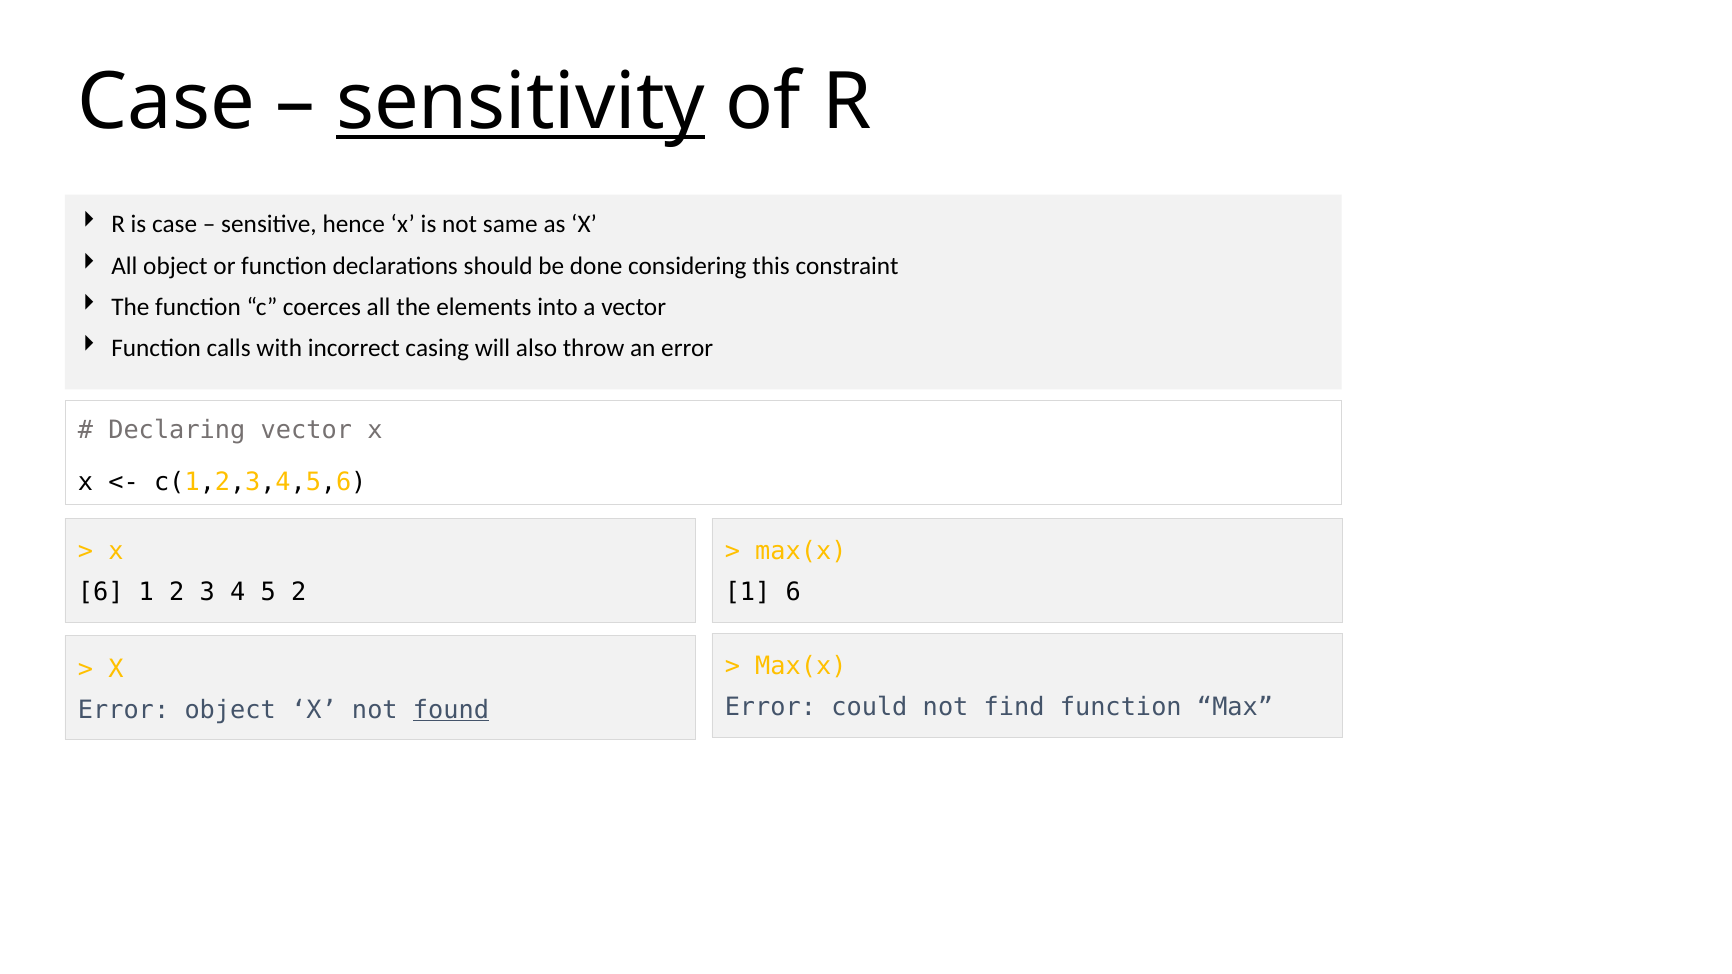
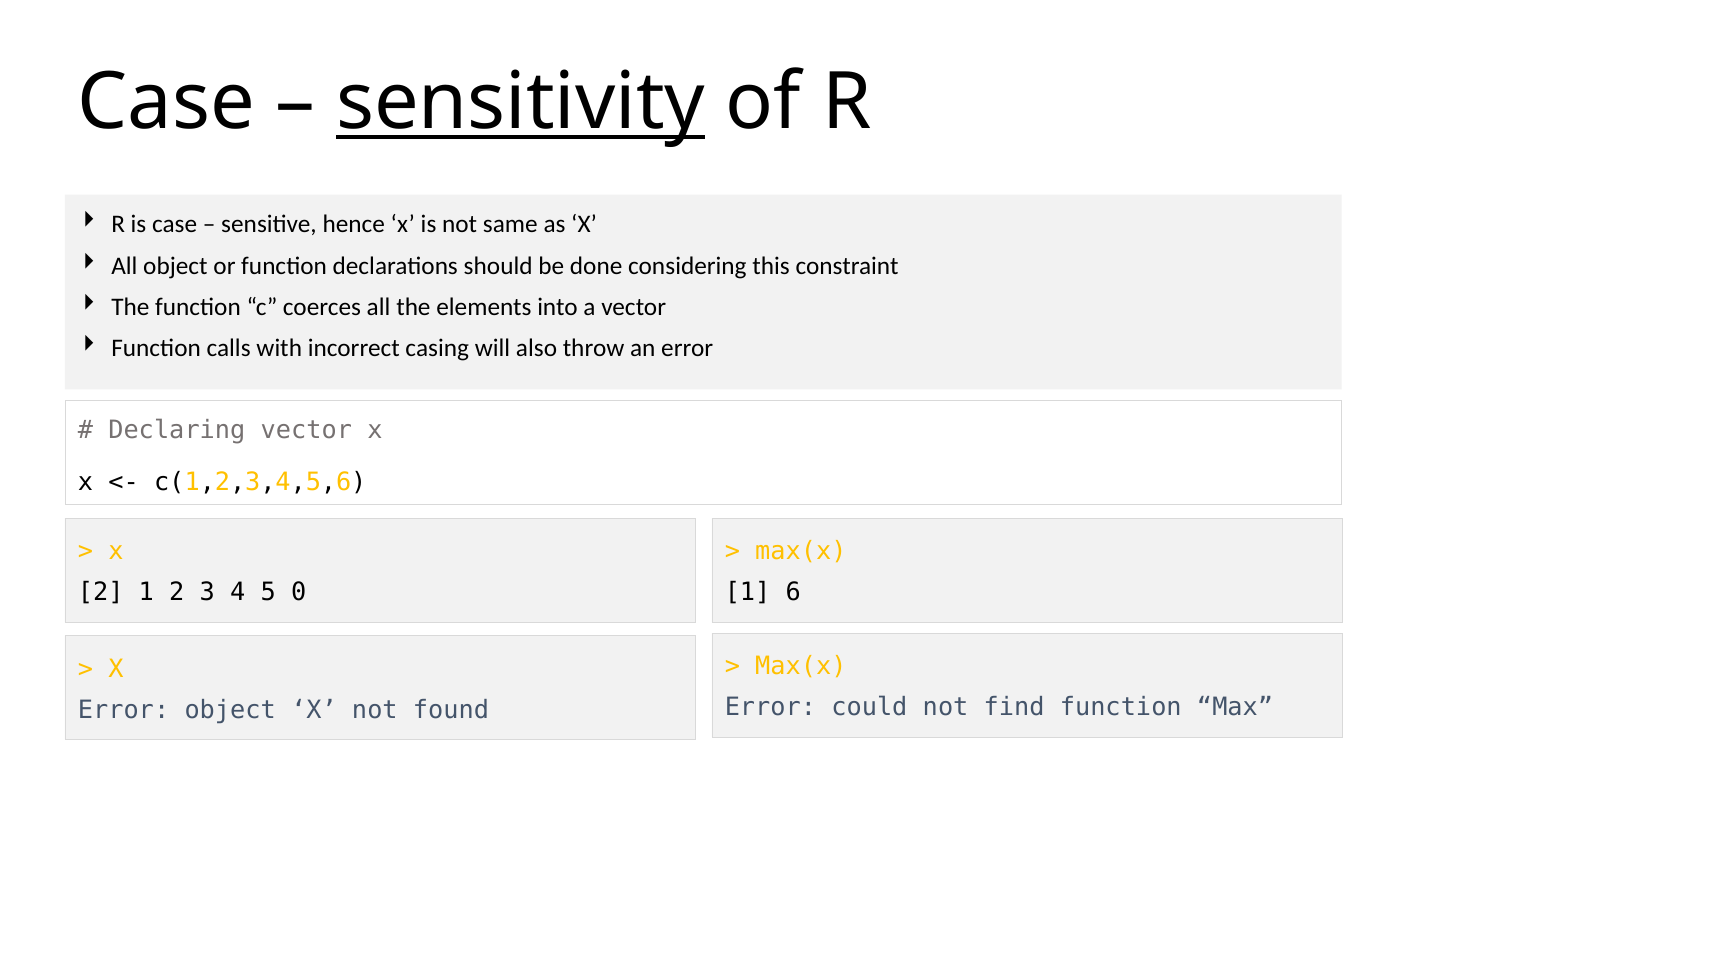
6 at (101, 593): 6 -> 2
5 2: 2 -> 0
found underline: present -> none
